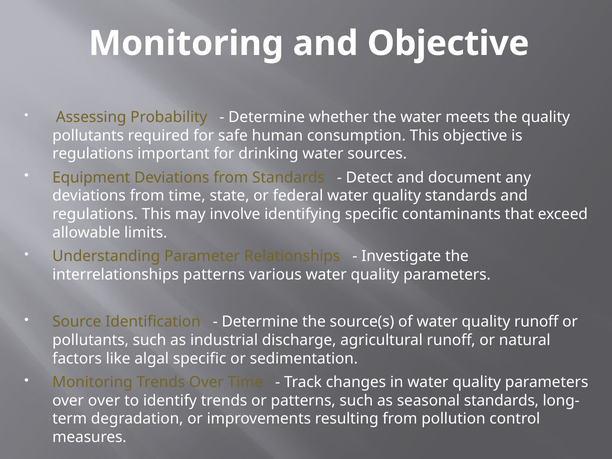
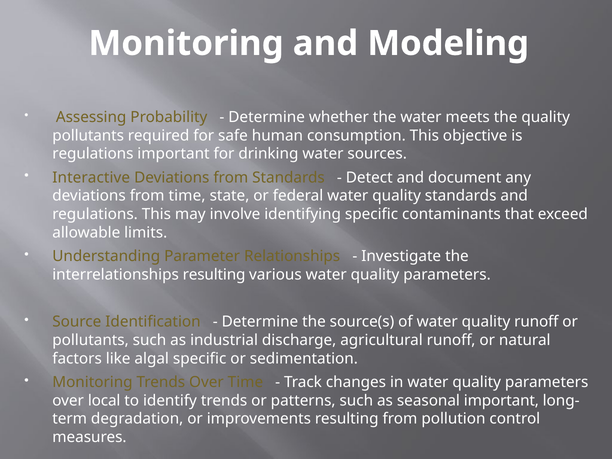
and Objective: Objective -> Modeling
Equipment: Equipment -> Interactive
interrelationships patterns: patterns -> resulting
over over: over -> local
seasonal standards: standards -> important
